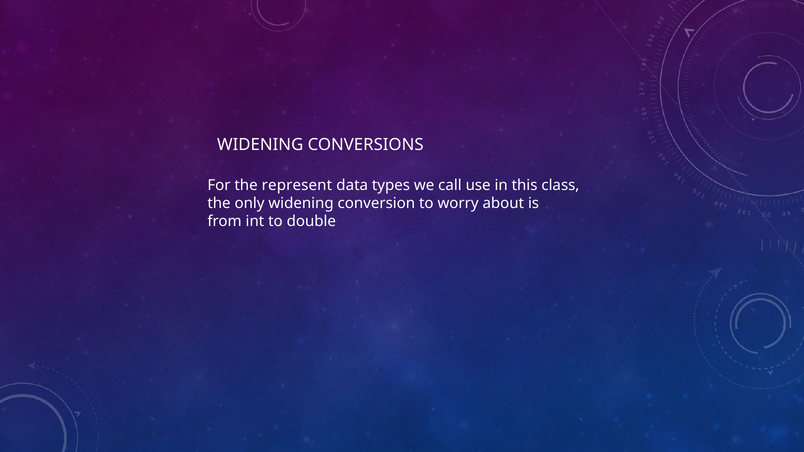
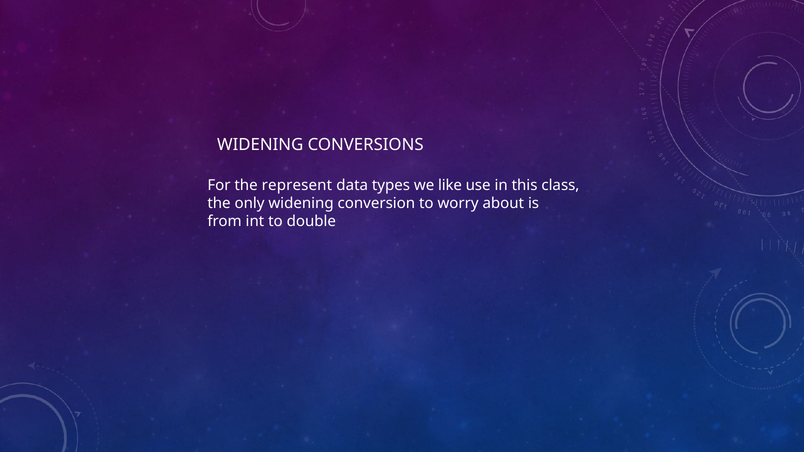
call: call -> like
